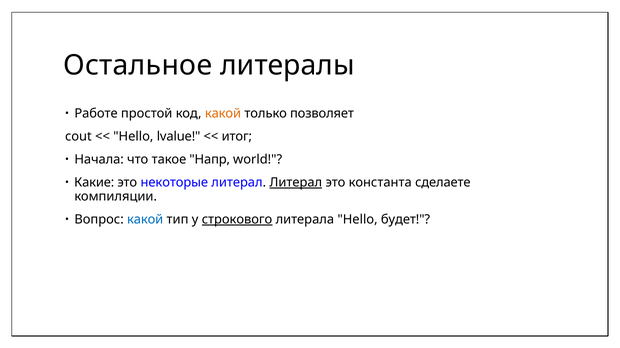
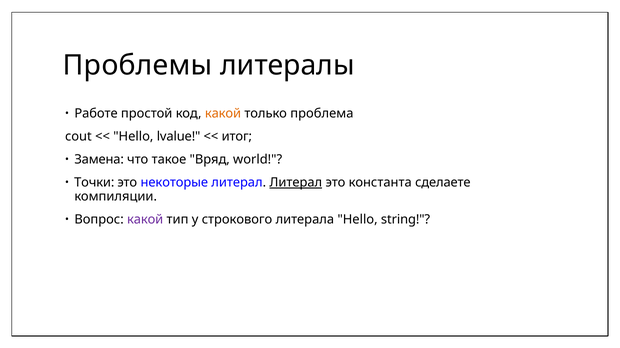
Остальное: Остальное -> Проблемы
позволяет: позволяет -> проблема
Начала: Начала -> Замена
Напр: Напр -> Вряд
Какие: Какие -> Точки
какой at (145, 220) colour: blue -> purple
строкового underline: present -> none
будет: будет -> string
